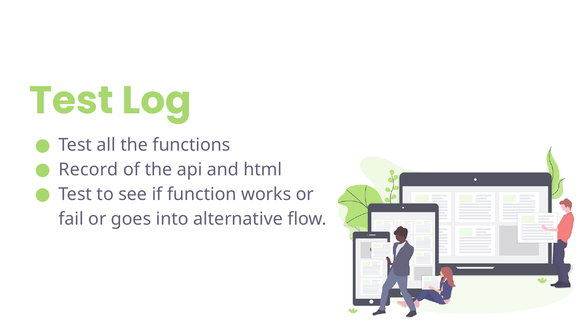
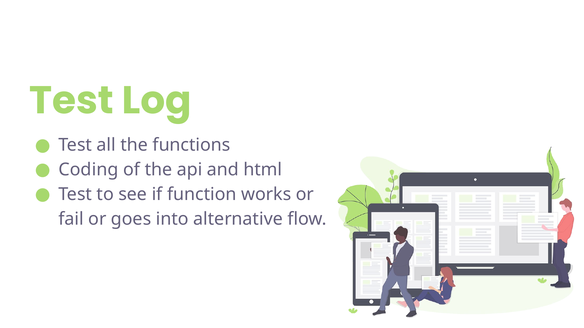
Record: Record -> Coding
